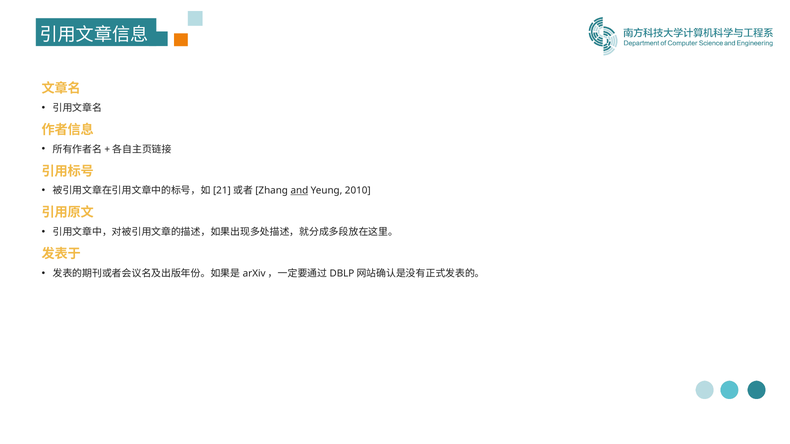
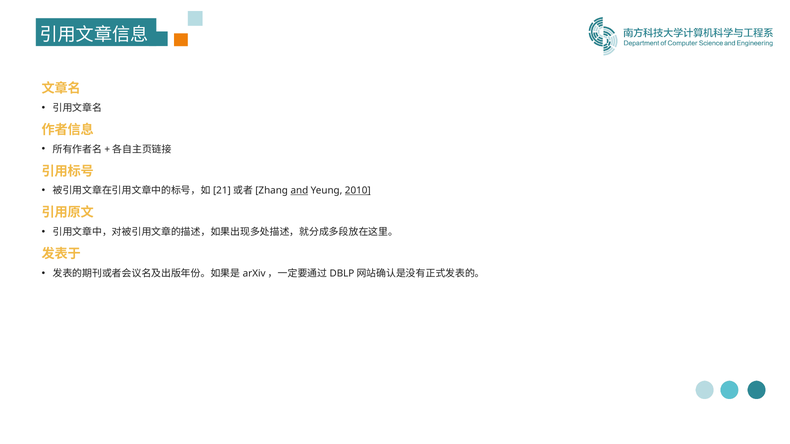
2010 underline: none -> present
